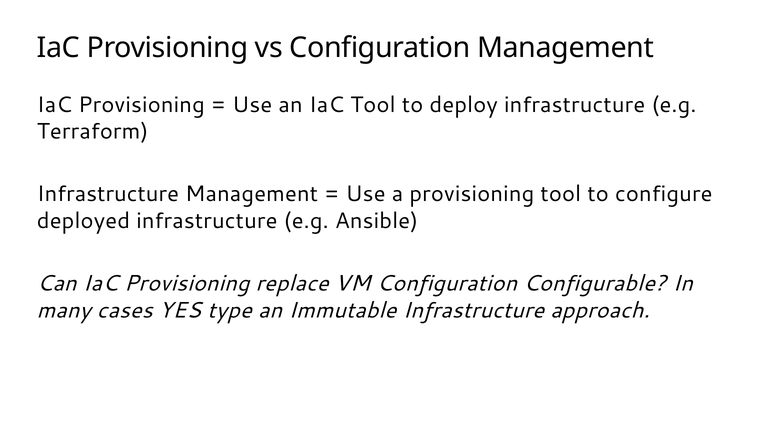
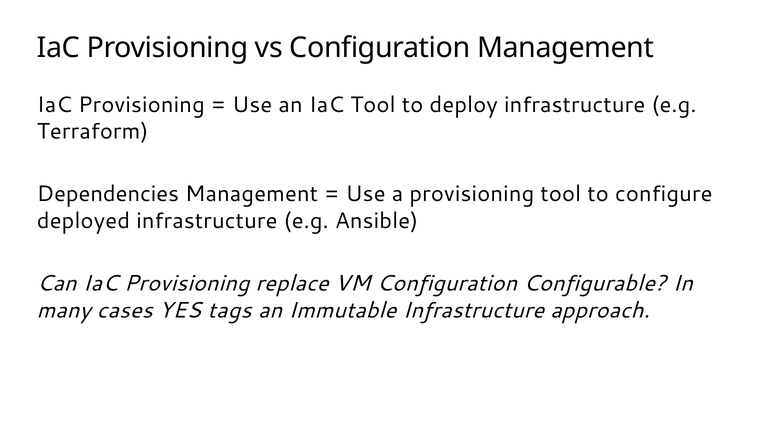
Infrastructure at (108, 194): Infrastructure -> Dependencies
type: type -> tags
